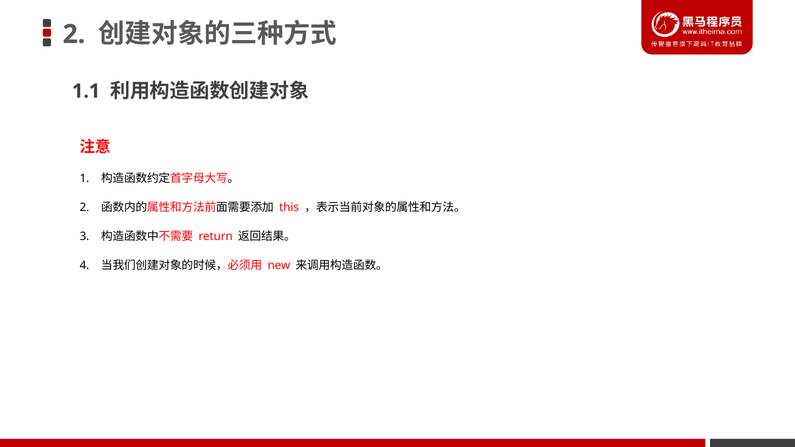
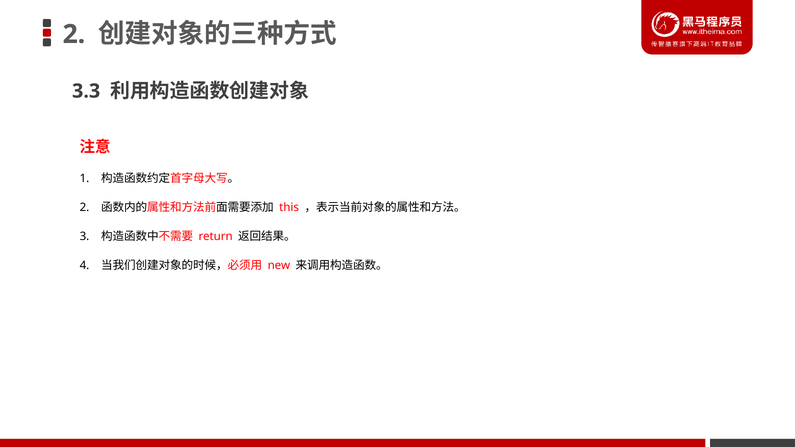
1.1: 1.1 -> 3.3
